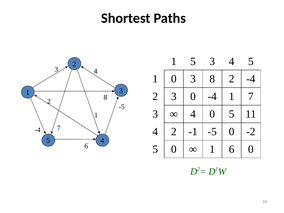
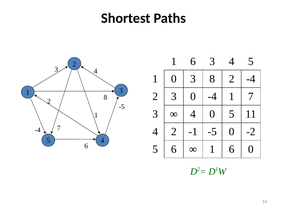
5 at (193, 61): 5 -> 6
5 0: 0 -> 6
